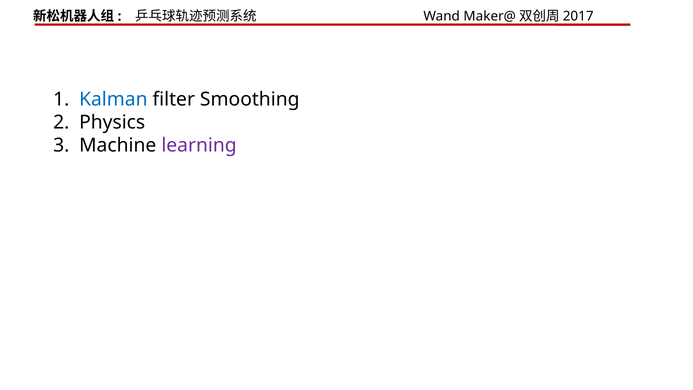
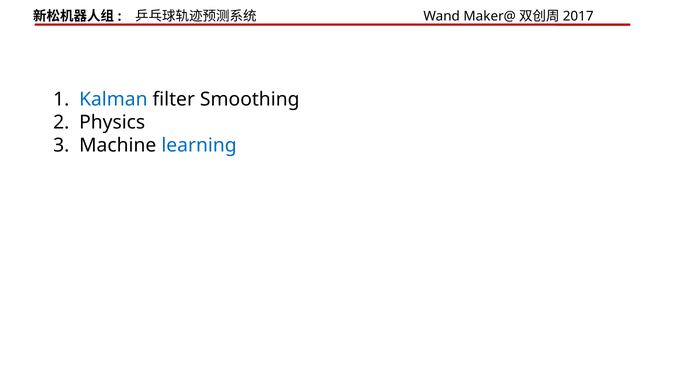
learning colour: purple -> blue
